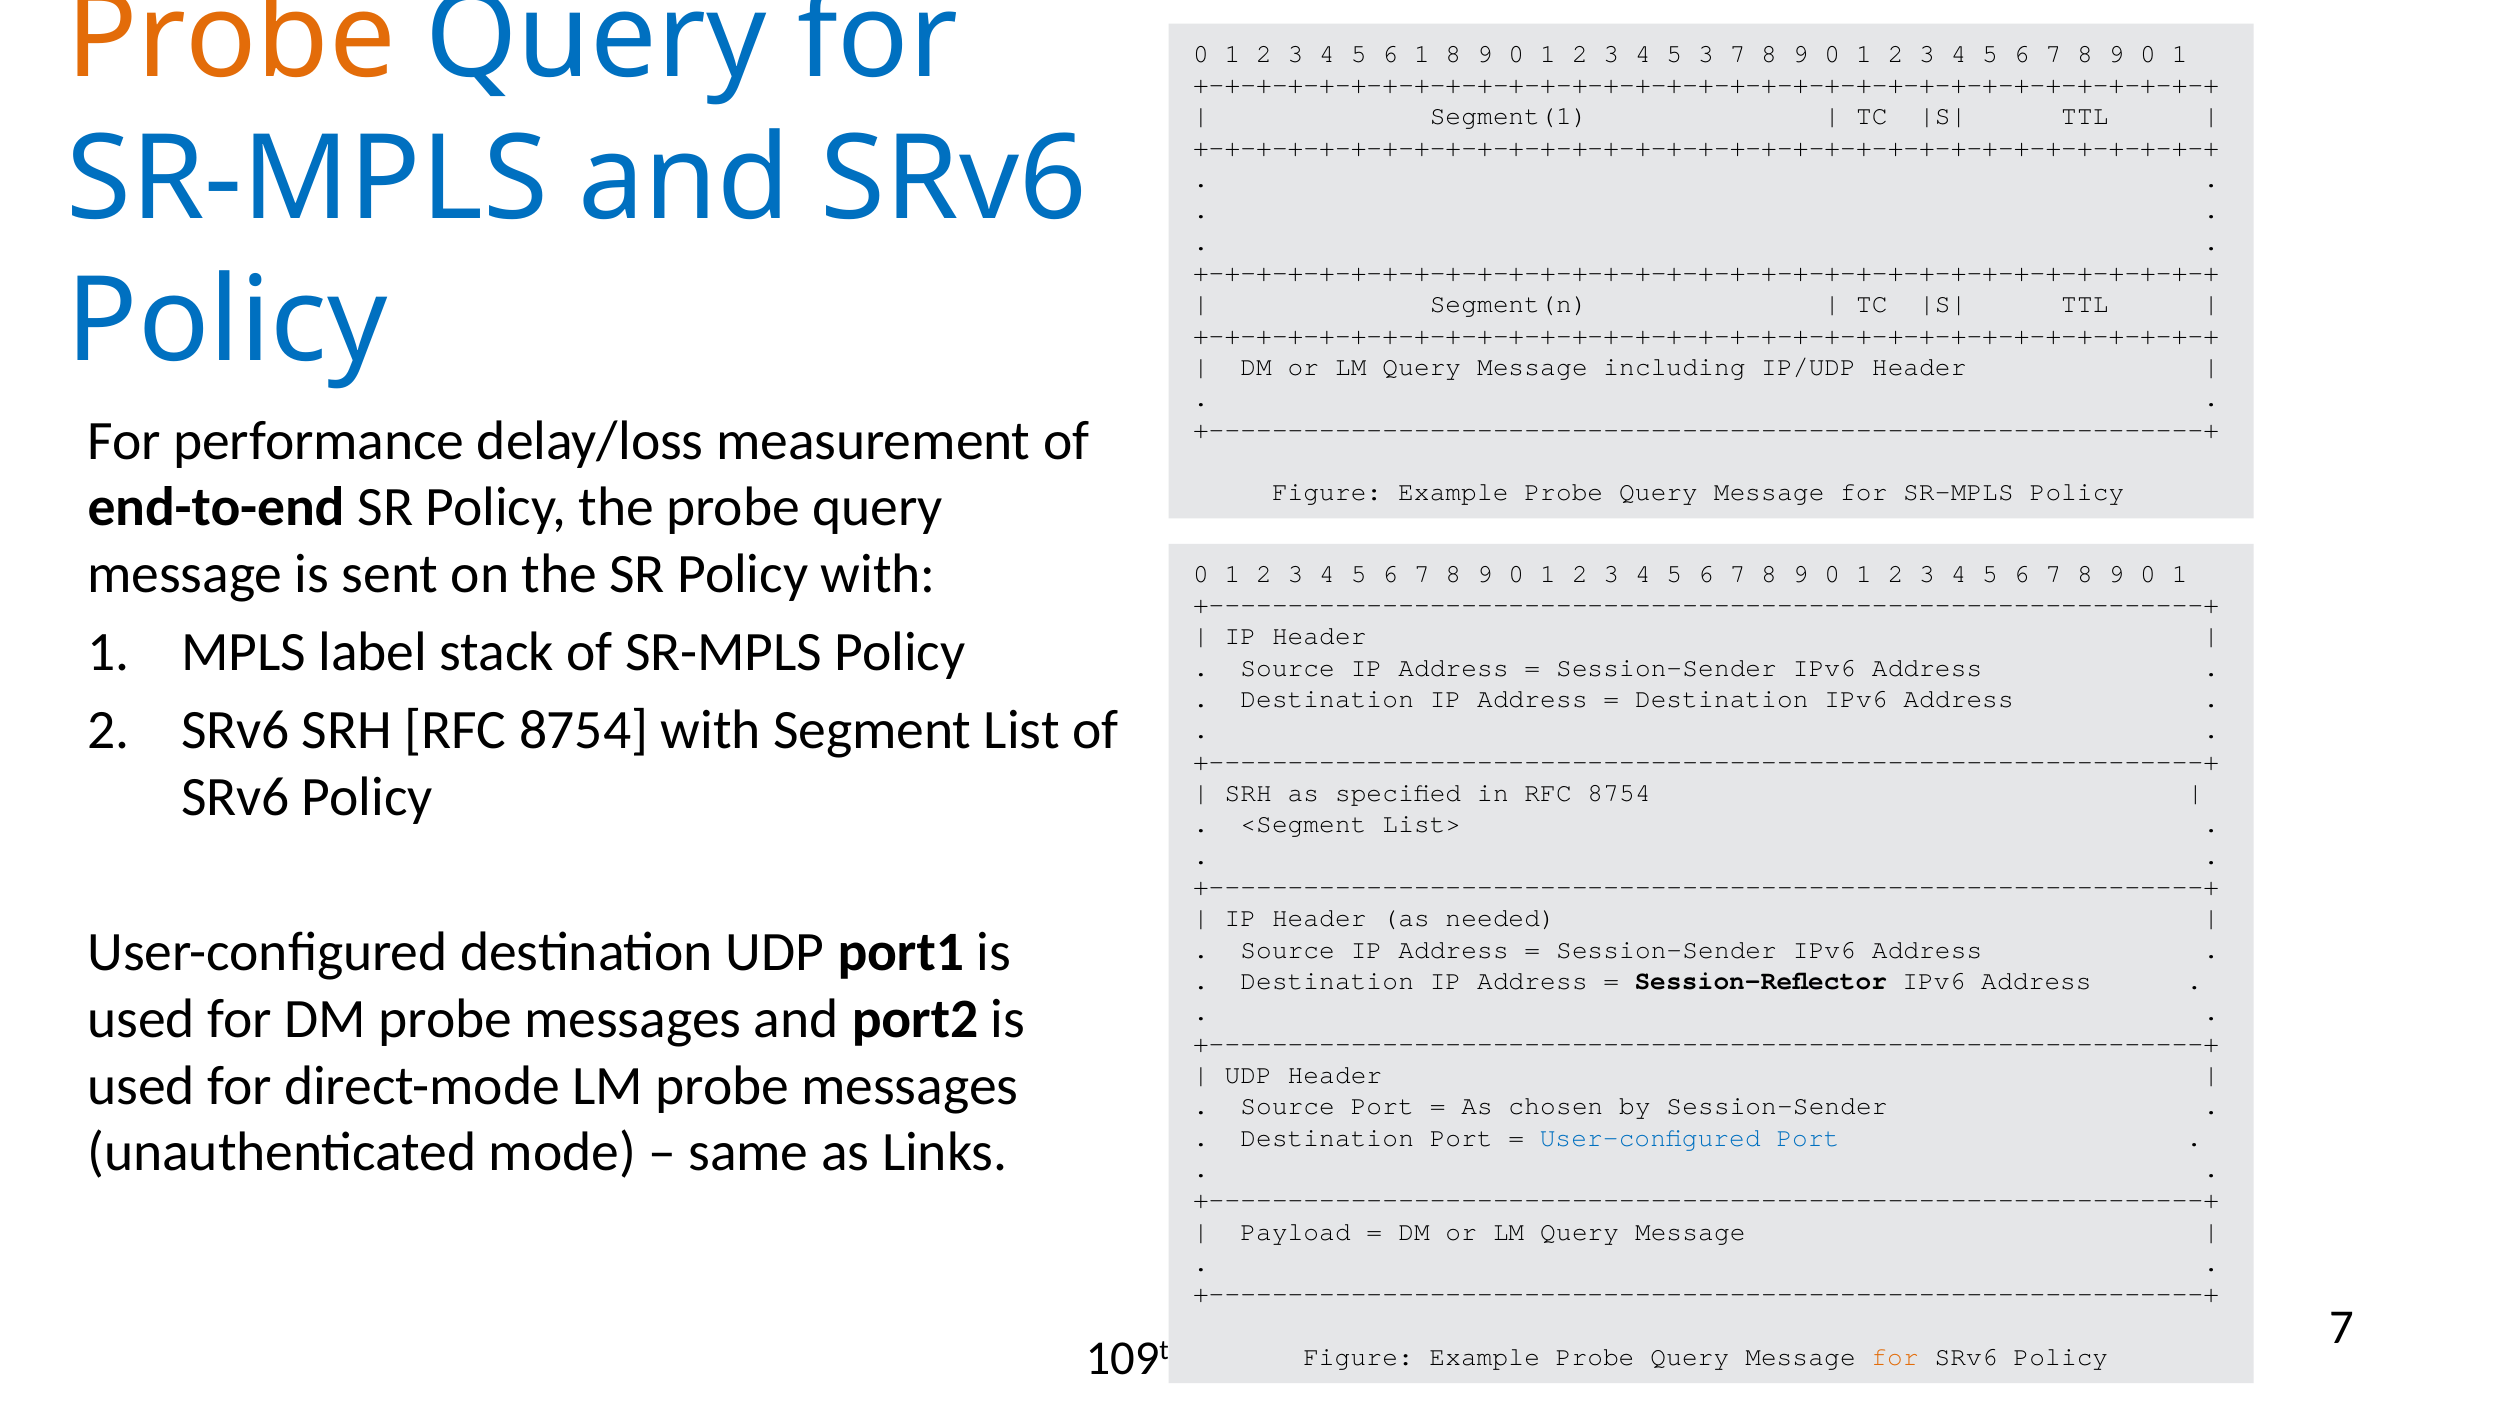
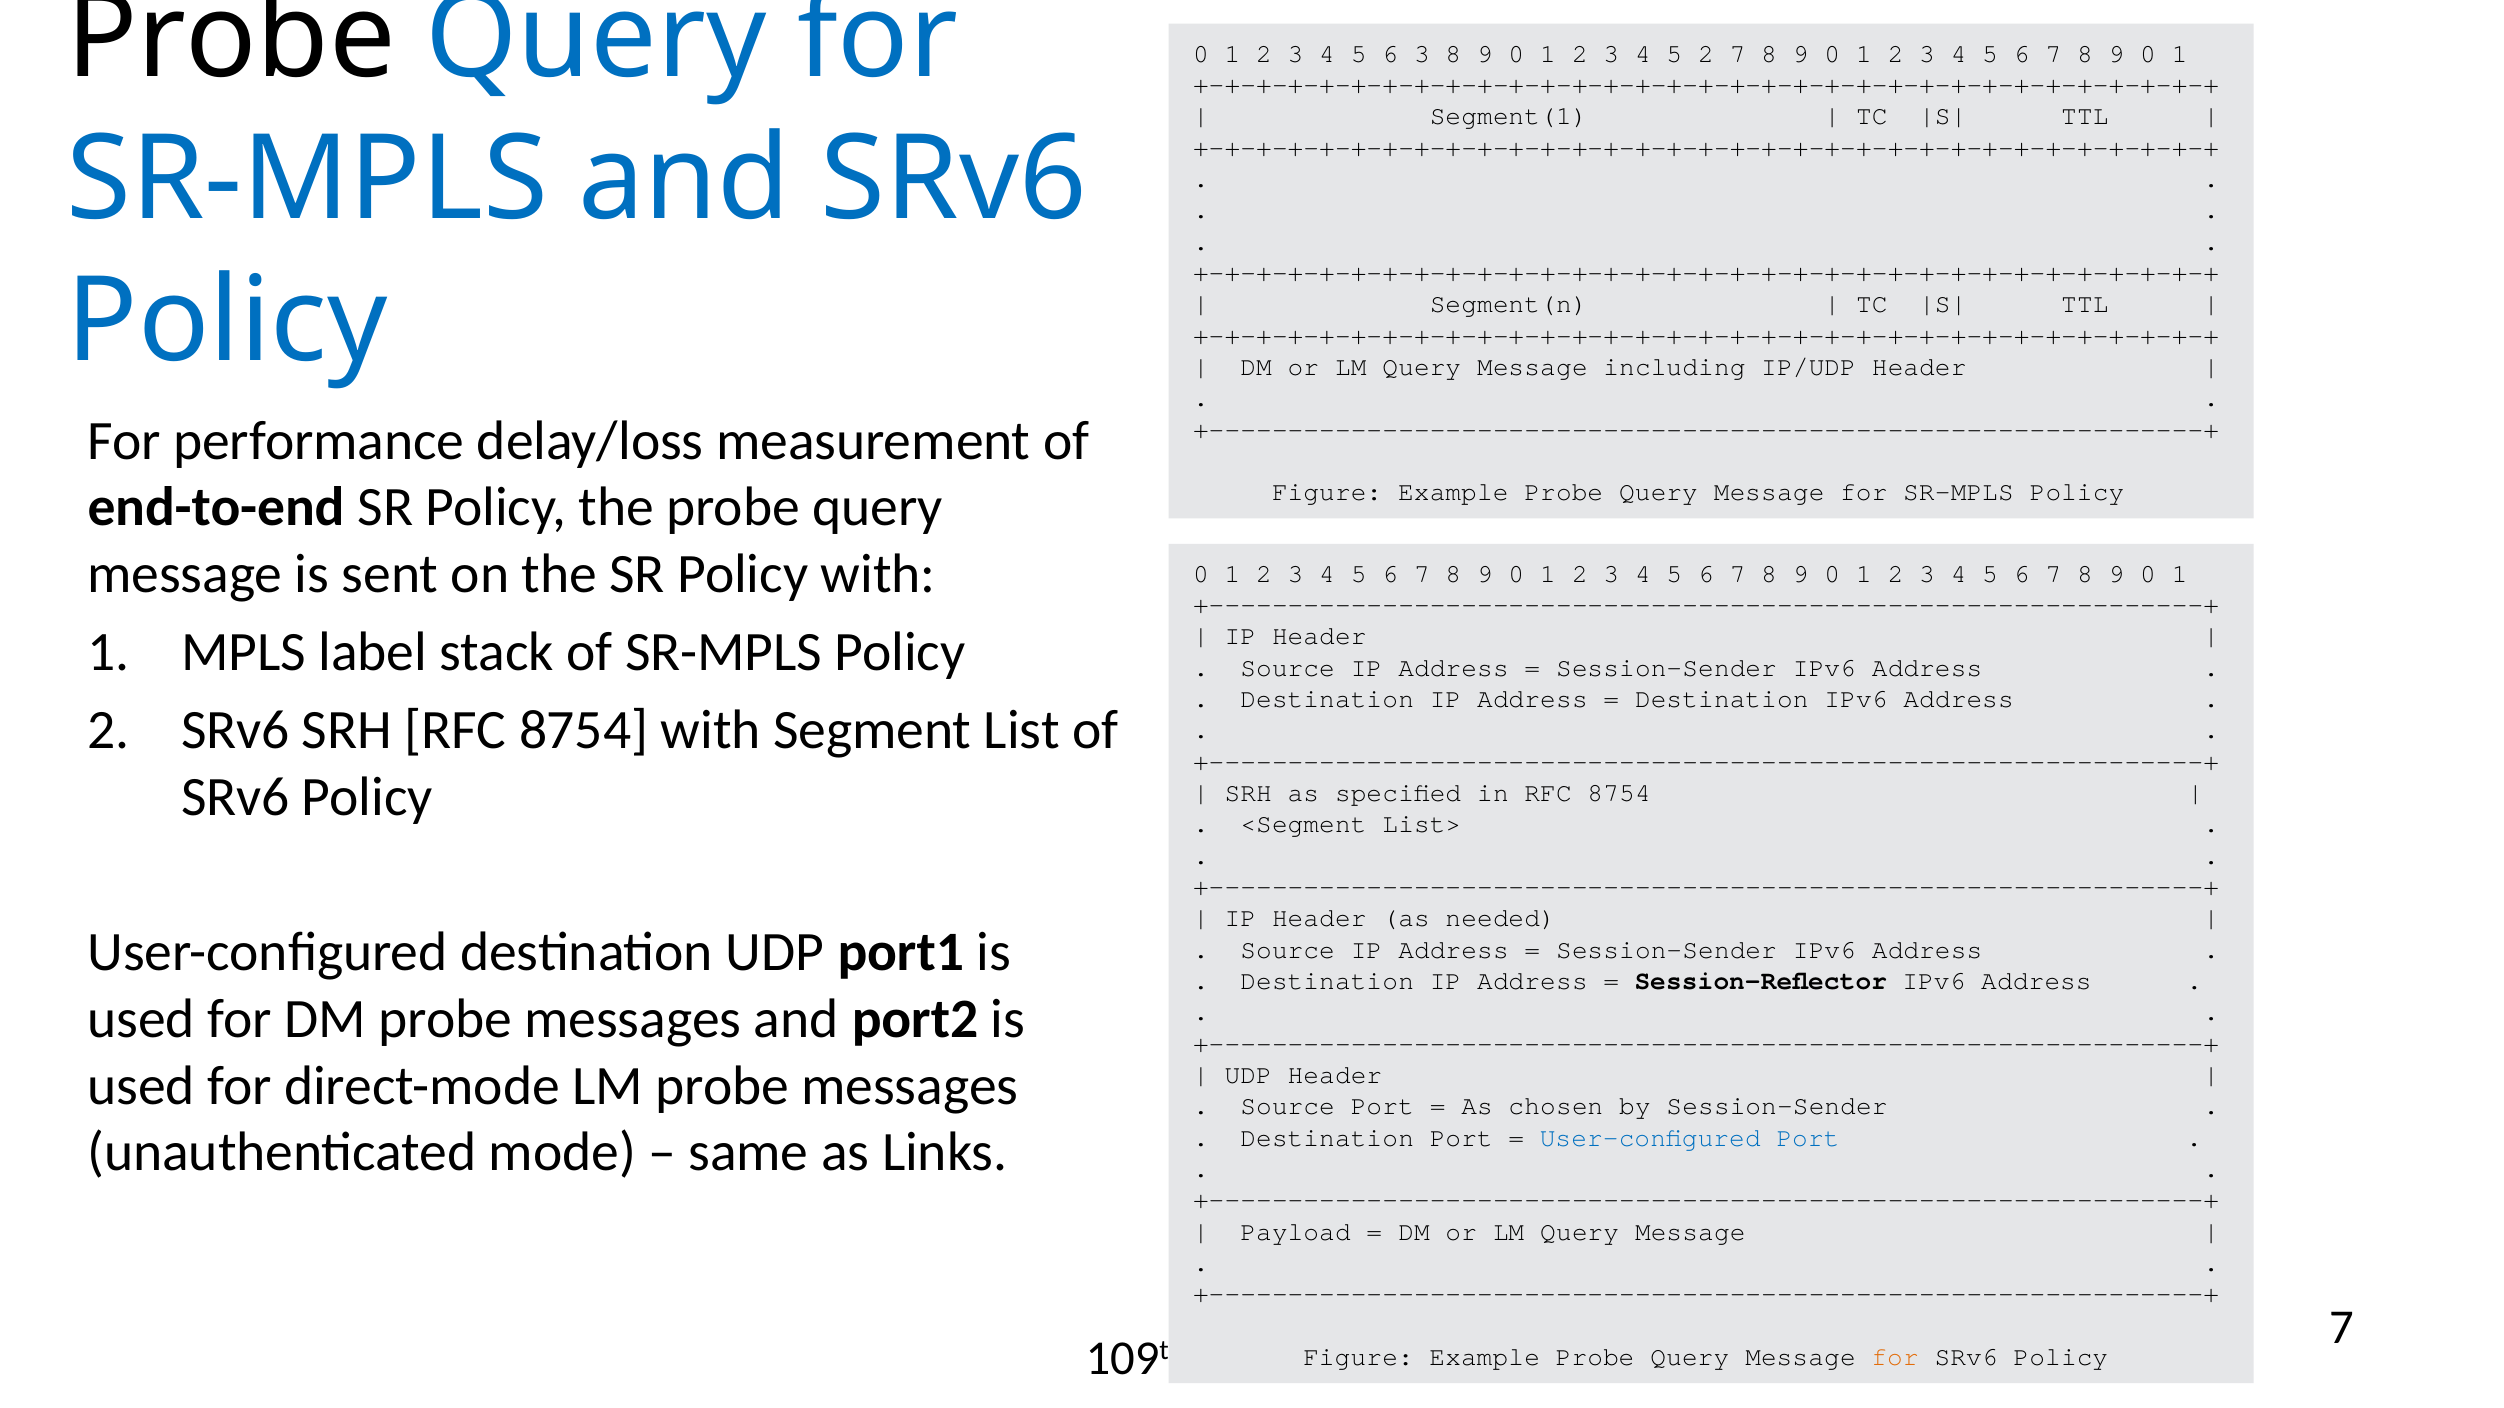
Probe at (231, 37) colour: orange -> black
6 1: 1 -> 3
5 3: 3 -> 2
